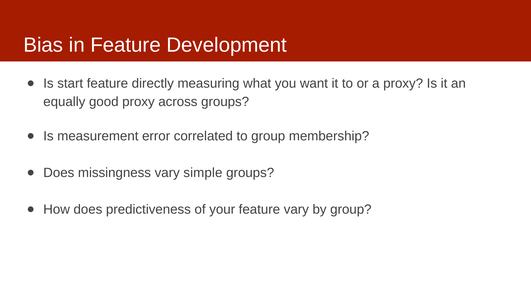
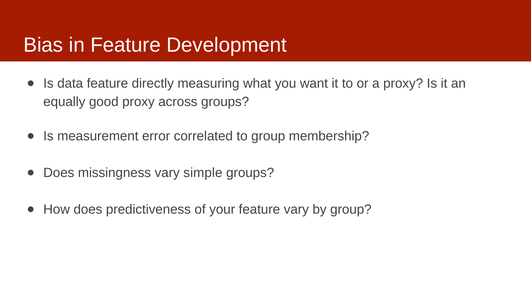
start: start -> data
